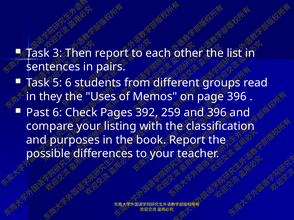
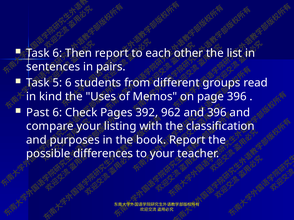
3 at (57, 53): 3 -> 6
they: they -> kind
259: 259 -> 962
